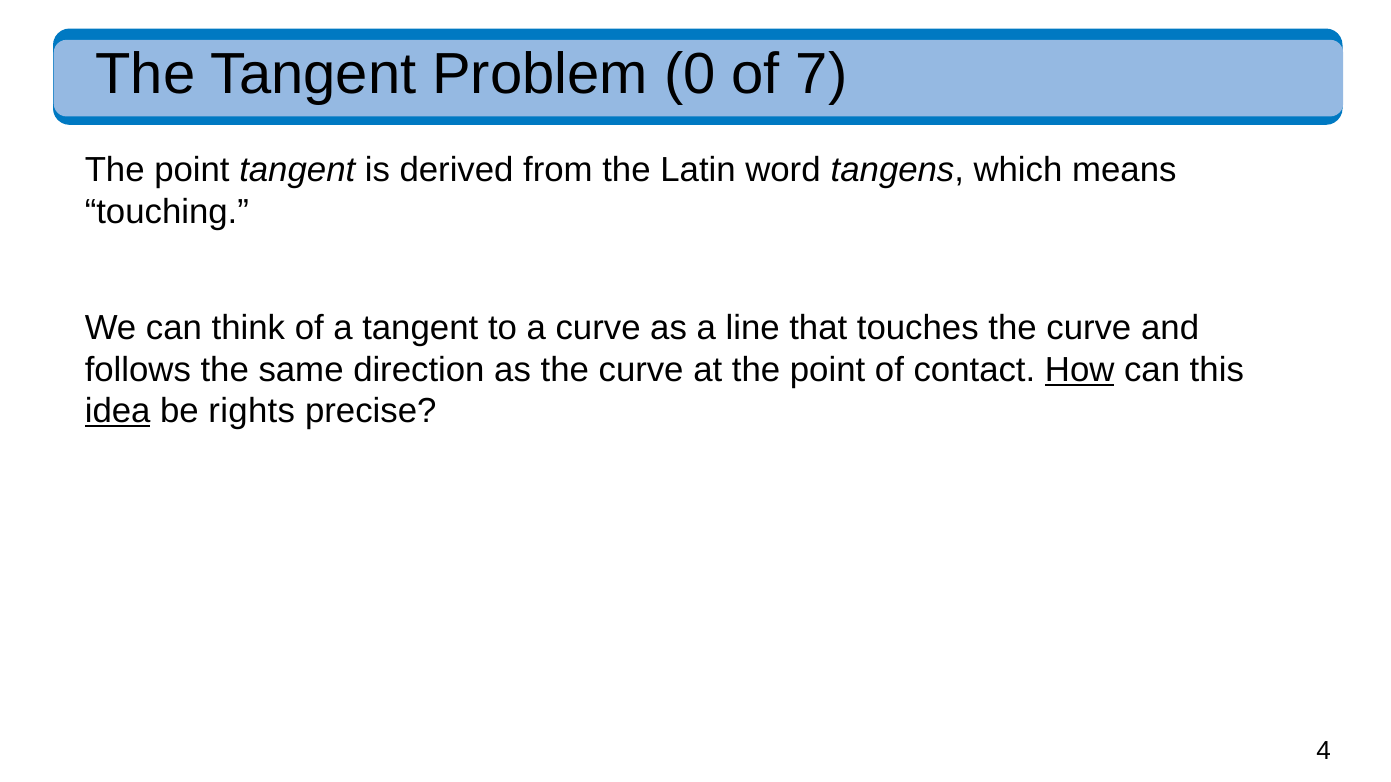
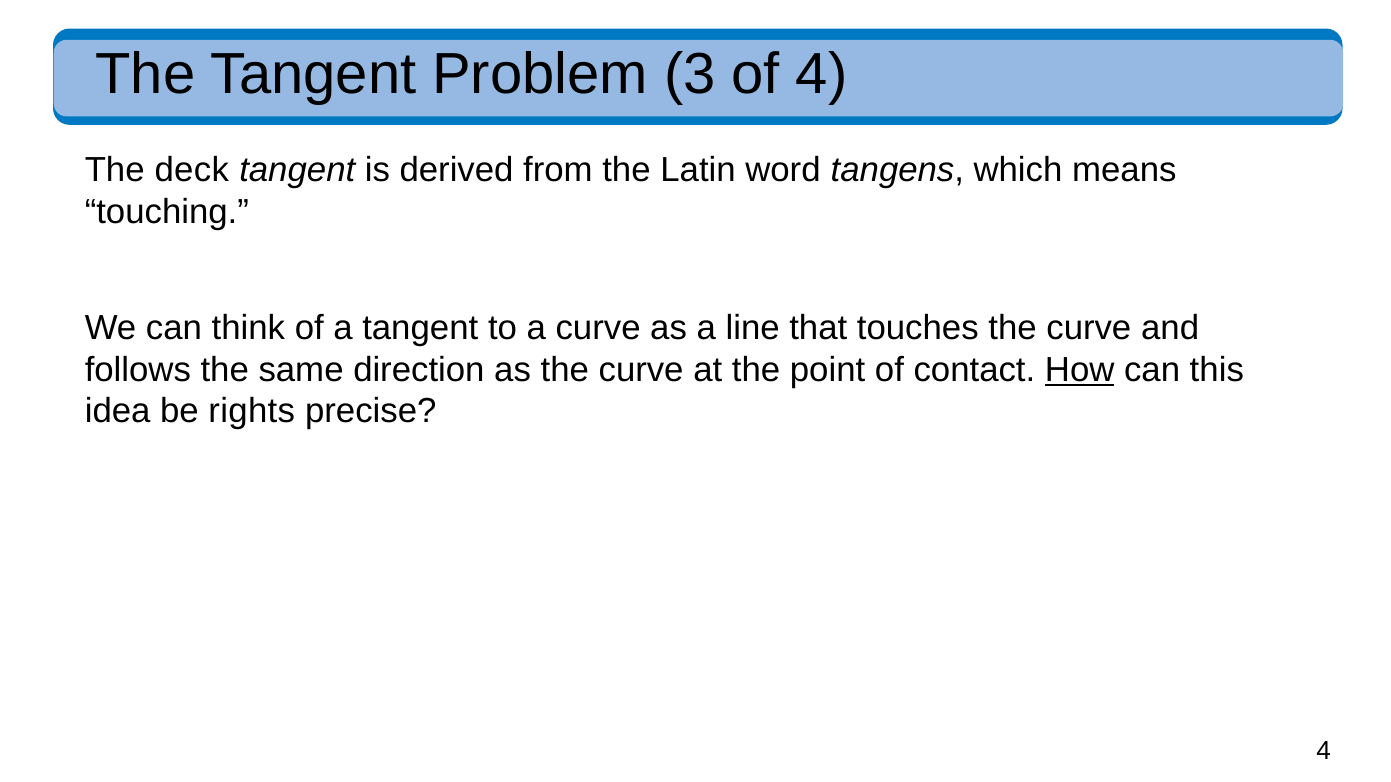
0: 0 -> 3
of 7: 7 -> 4
point at (192, 170): point -> deck
idea underline: present -> none
